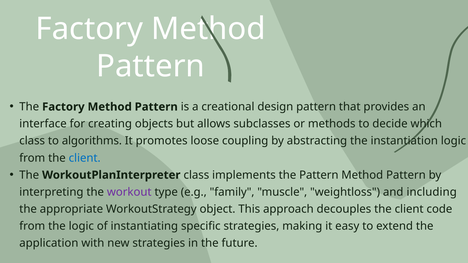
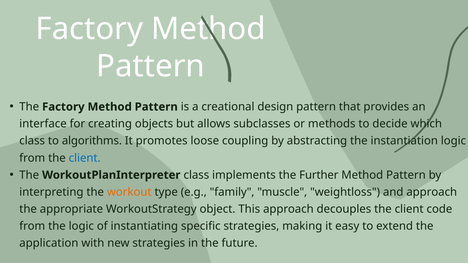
the Pattern: Pattern -> Further
workout colour: purple -> orange
and including: including -> approach
